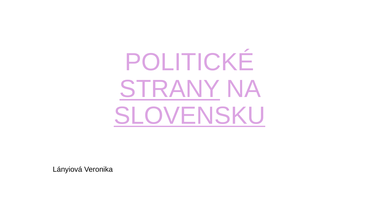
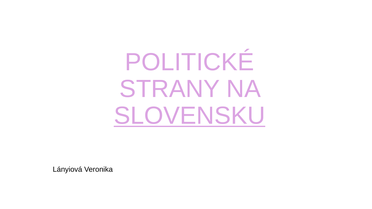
STRANY underline: present -> none
